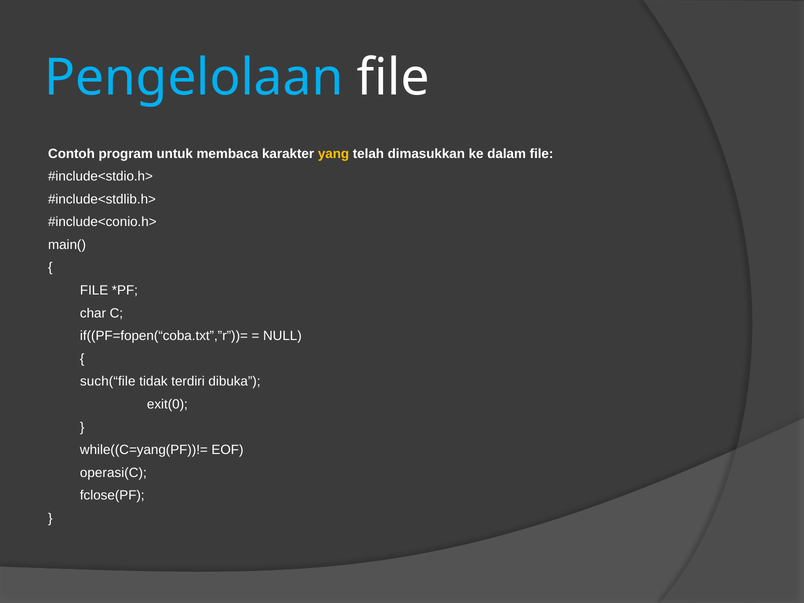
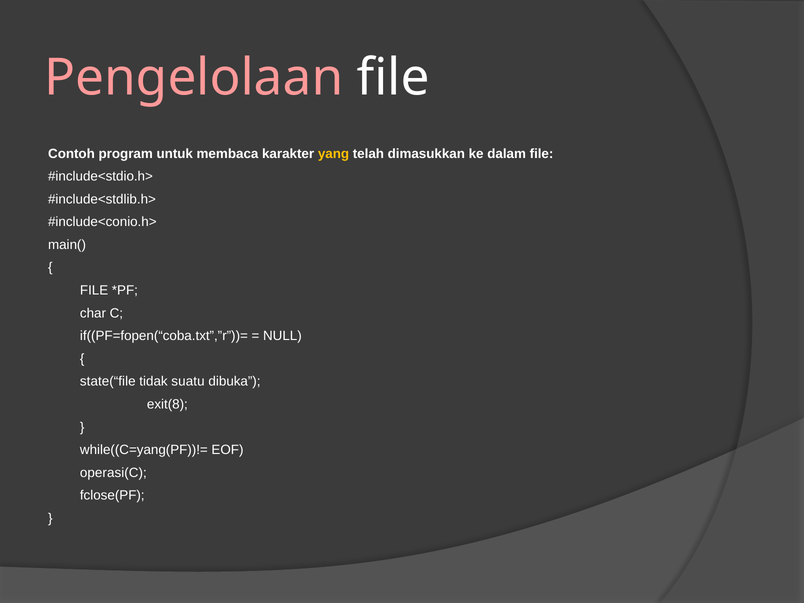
Pengelolaan colour: light blue -> pink
such(“file: such(“file -> state(“file
terdiri: terdiri -> suatu
exit(0: exit(0 -> exit(8
